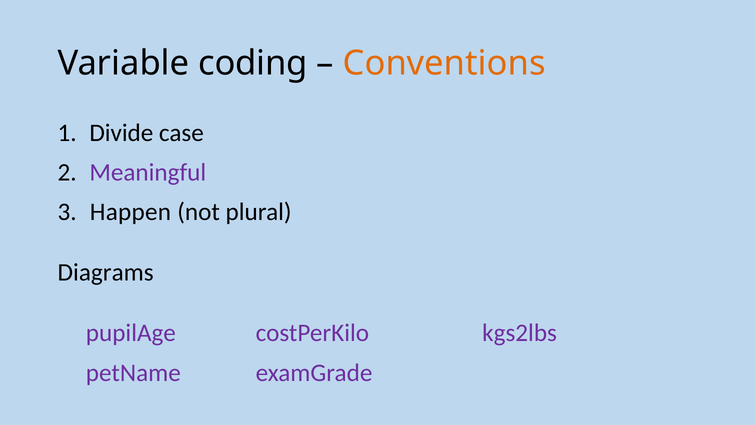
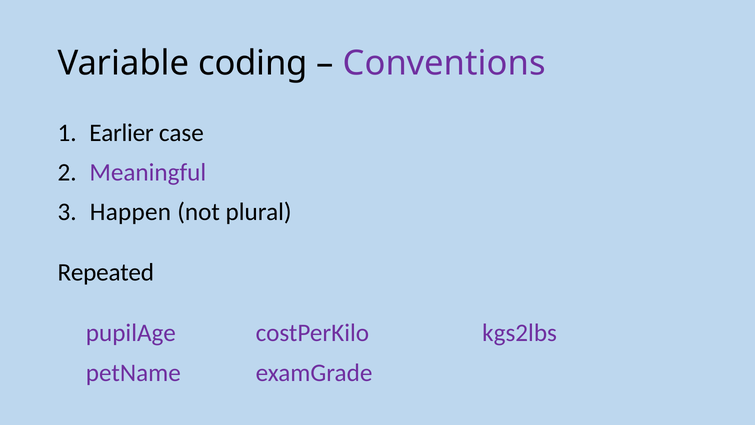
Conventions colour: orange -> purple
Divide: Divide -> Earlier
Diagrams: Diagrams -> Repeated
